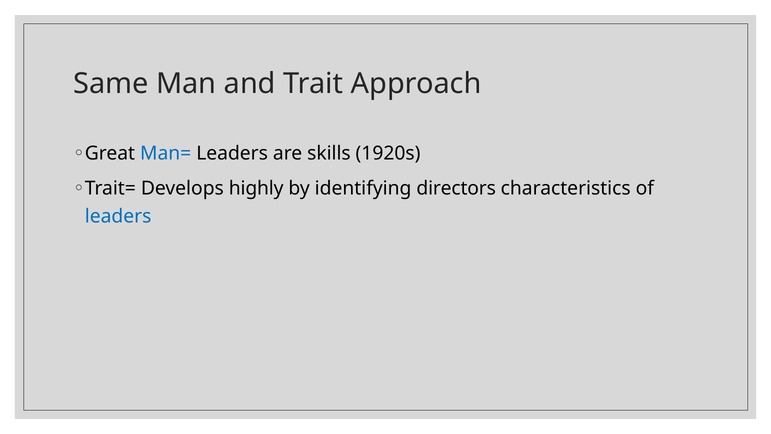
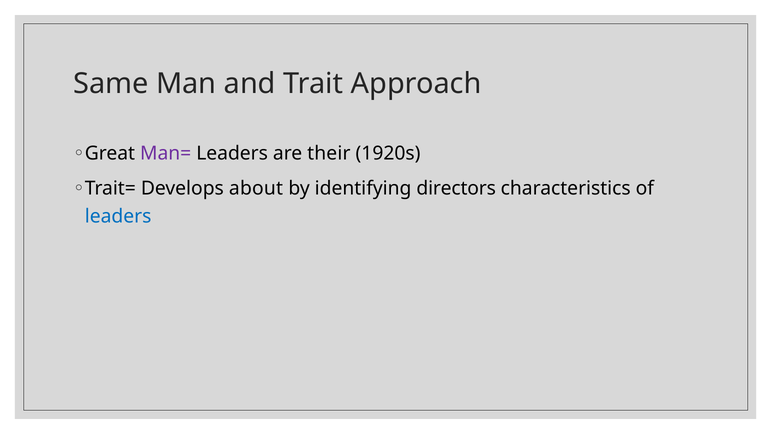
Man= colour: blue -> purple
skills: skills -> their
highly: highly -> about
